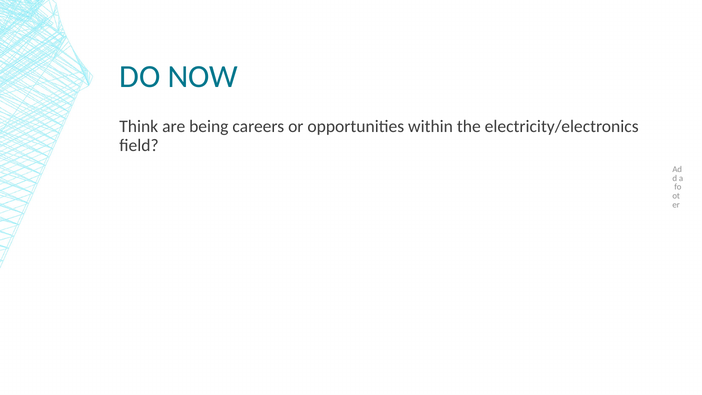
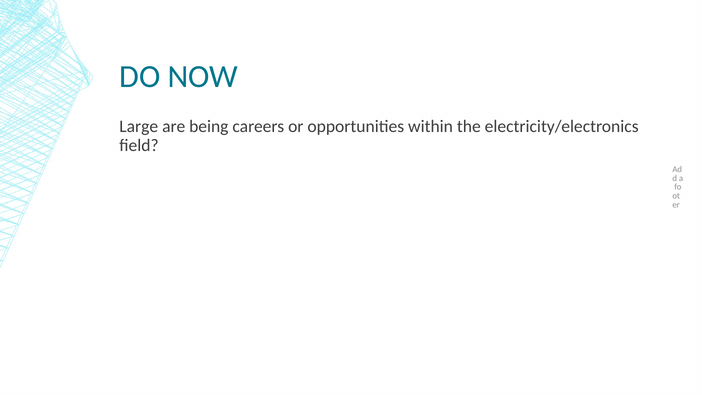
Think: Think -> Large
